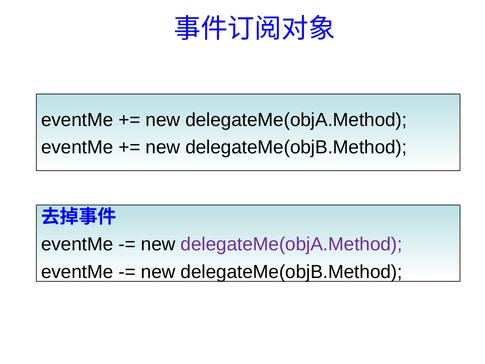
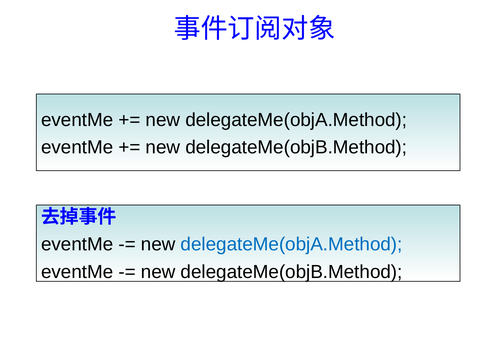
delegateMe(objA.Method at (292, 244) colour: purple -> blue
